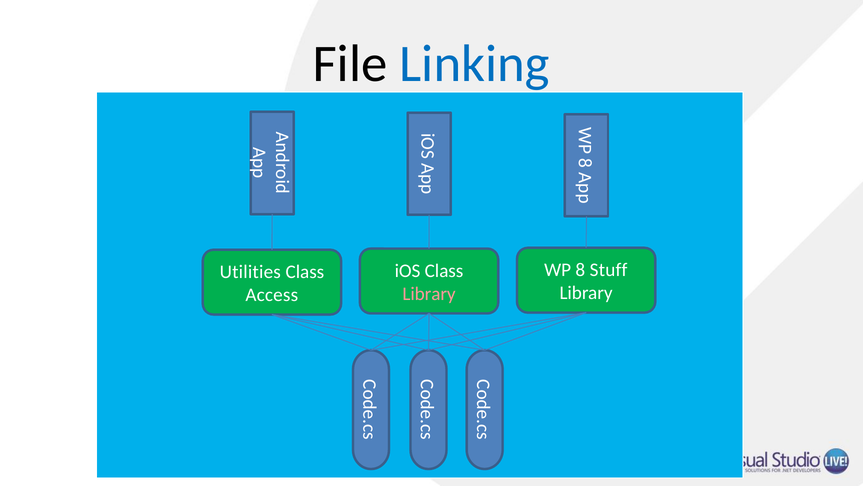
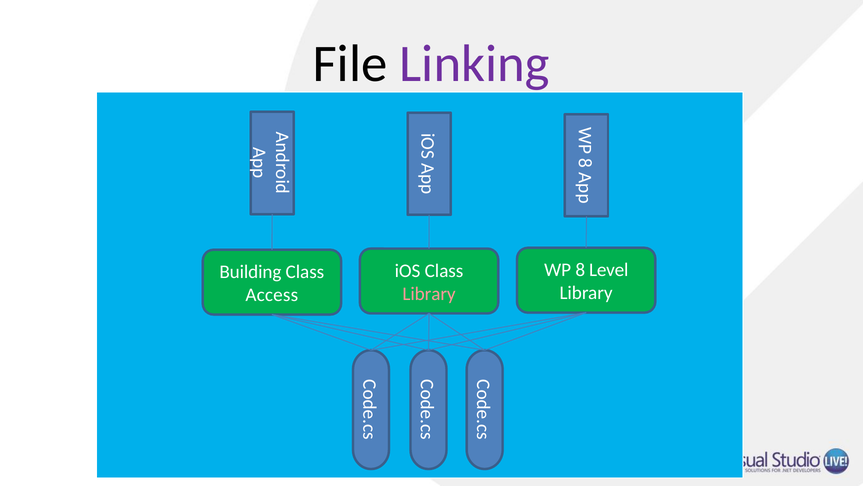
Linking colour: blue -> purple
Stuff: Stuff -> Level
Utilities: Utilities -> Building
